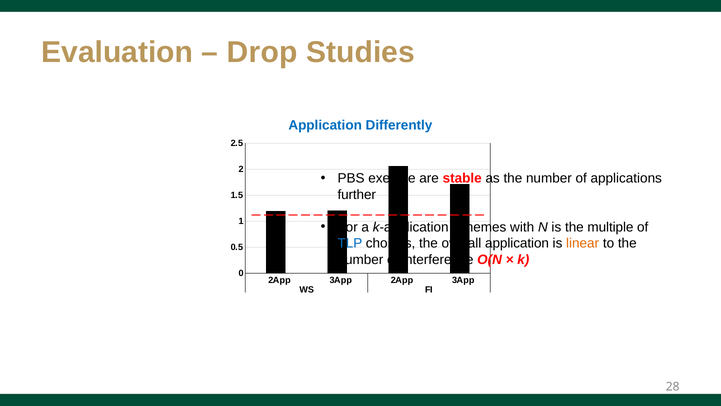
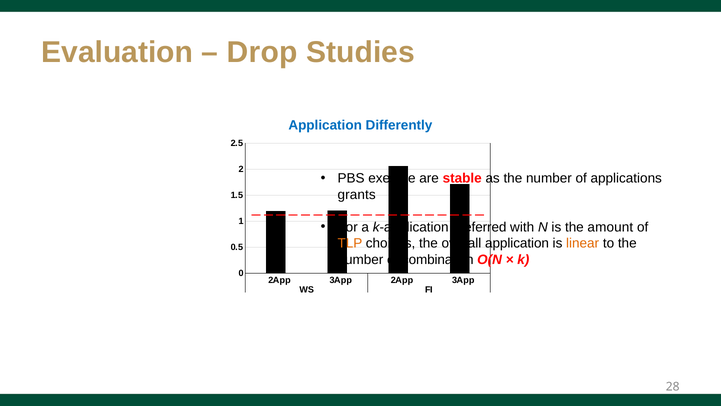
further: further -> grants
schemes: schemes -> preferred
multiple: multiple -> amount
TLP colour: blue -> orange
interference: interference -> combination
